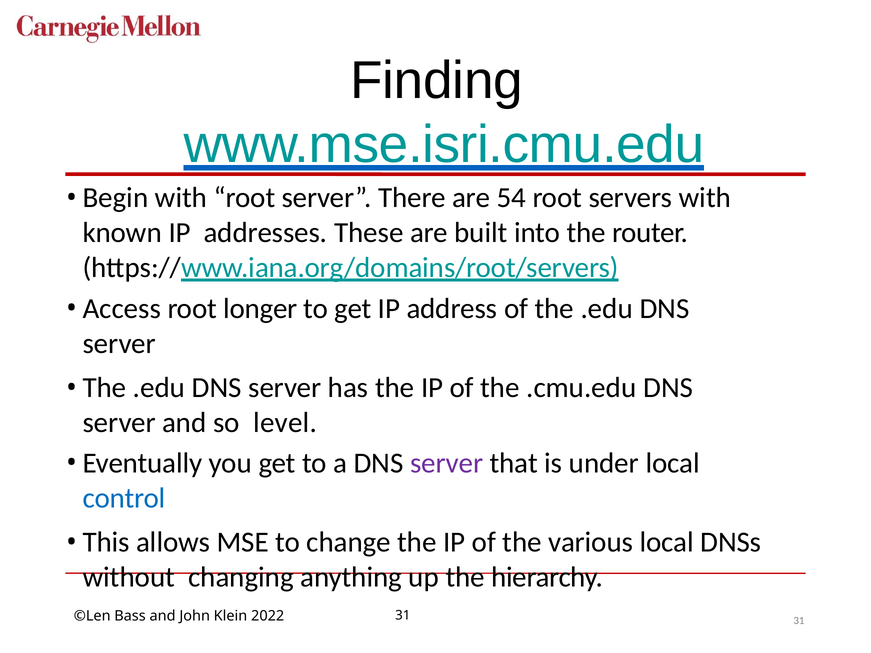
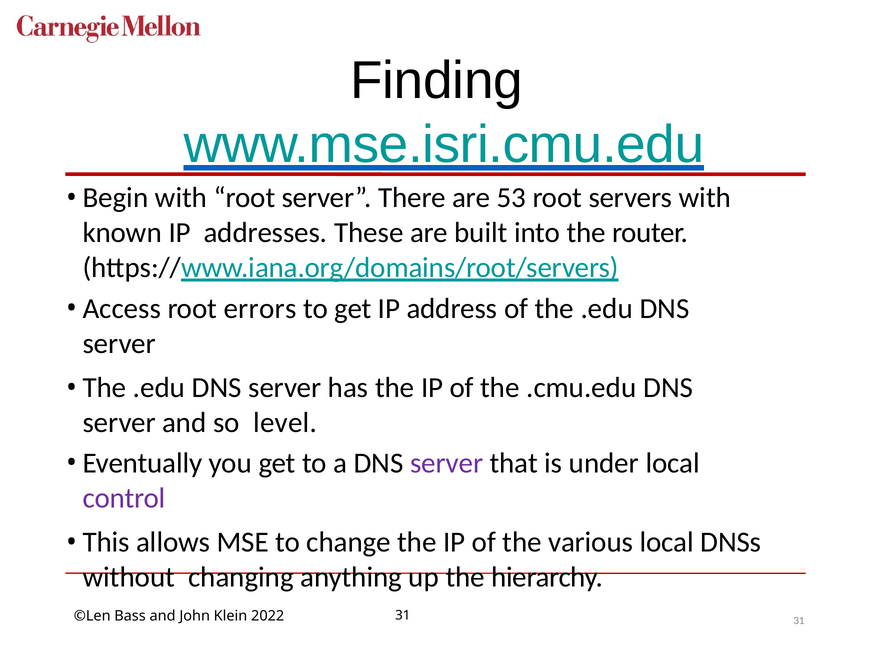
54: 54 -> 53
longer: longer -> errors
control colour: blue -> purple
